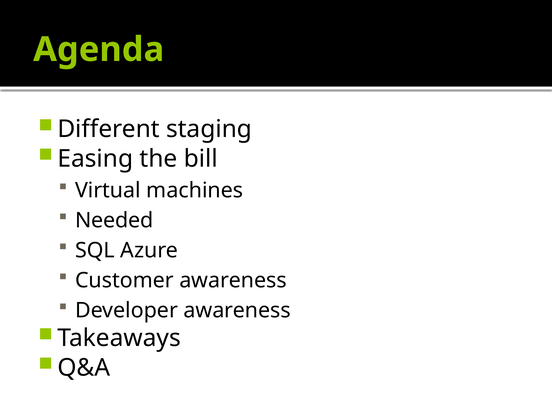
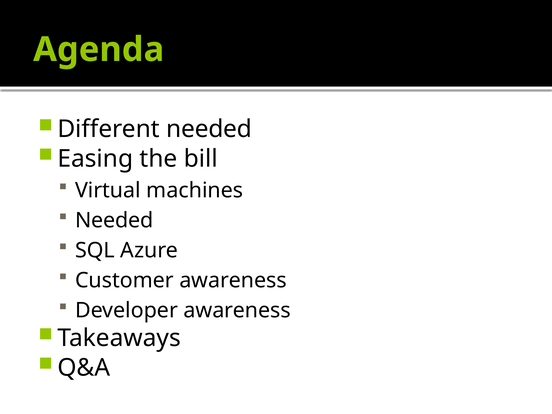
Different staging: staging -> needed
